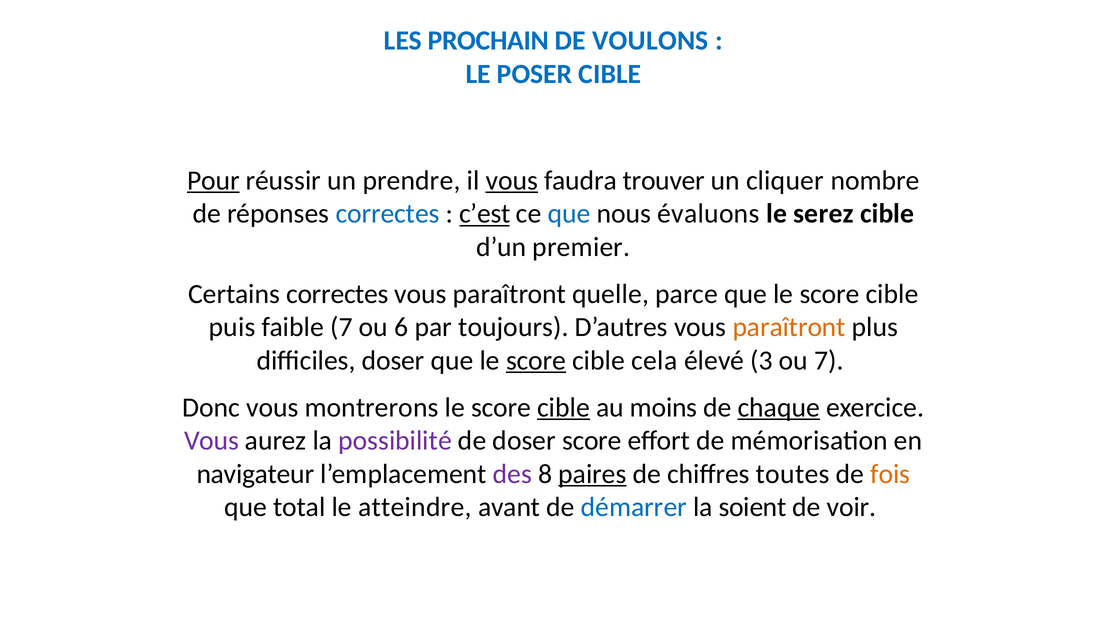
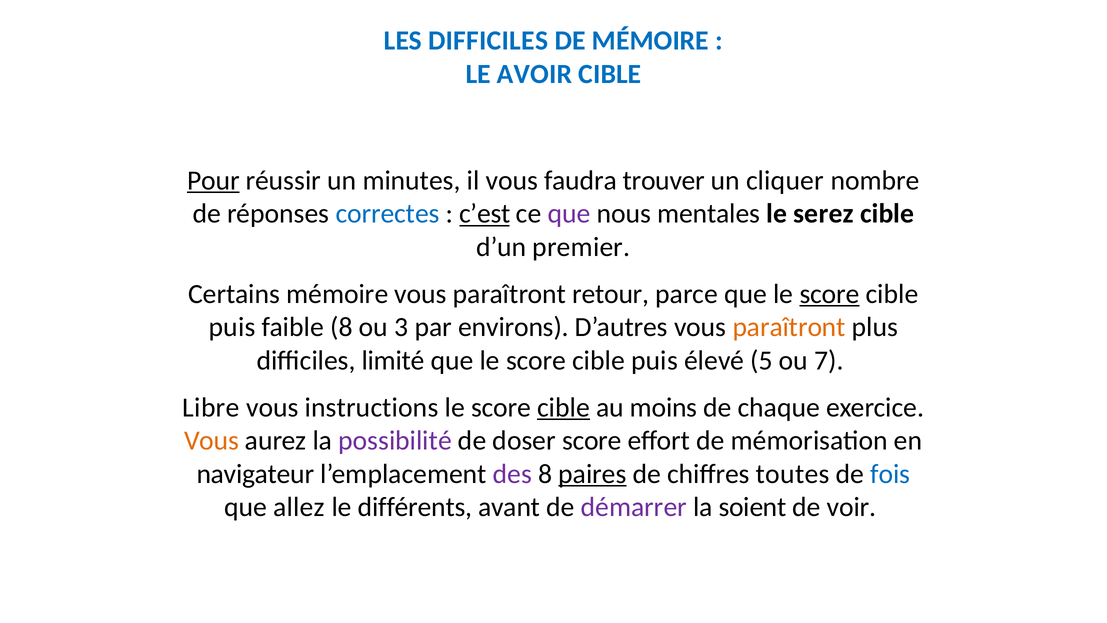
LES PROCHAIN: PROCHAIN -> DIFFICILES
DE VOULONS: VOULONS -> MÉMOIRE
POSER: POSER -> AVOIR
prendre: prendre -> minutes
vous at (512, 180) underline: present -> none
que at (569, 214) colour: blue -> purple
évaluons: évaluons -> mentales
Certains correctes: correctes -> mémoire
quelle: quelle -> retour
score at (830, 294) underline: none -> present
faible 7: 7 -> 8
6: 6 -> 3
toujours: toujours -> environs
difficiles doser: doser -> limité
score at (536, 360) underline: present -> none
cela at (654, 360): cela -> puis
3: 3 -> 5
Donc: Donc -> Libre
montrerons: montrerons -> instructions
chaque underline: present -> none
Vous at (211, 441) colour: purple -> orange
fois colour: orange -> blue
total: total -> allez
atteindre: atteindre -> différents
démarrer colour: blue -> purple
